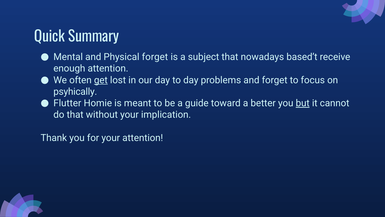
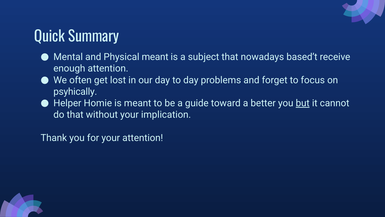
Physical forget: forget -> meant
get underline: present -> none
Flutter: Flutter -> Helper
